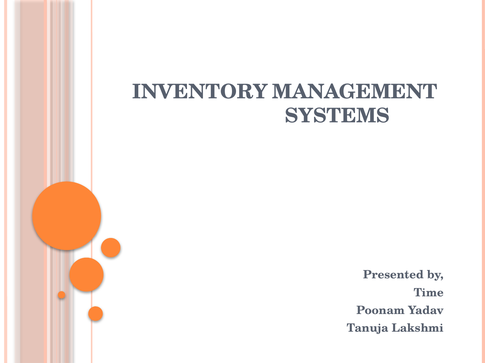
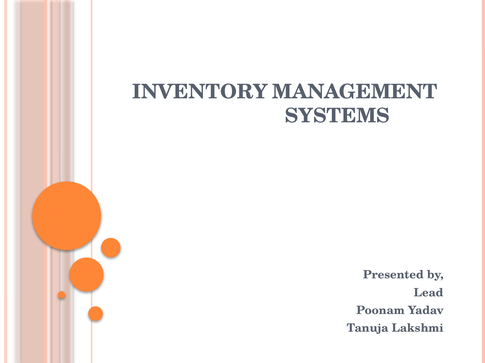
Time: Time -> Lead
